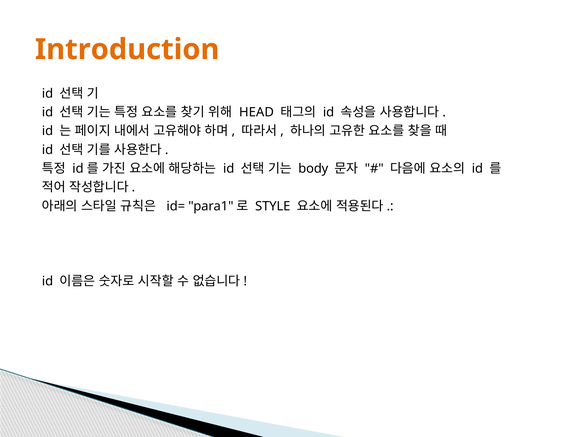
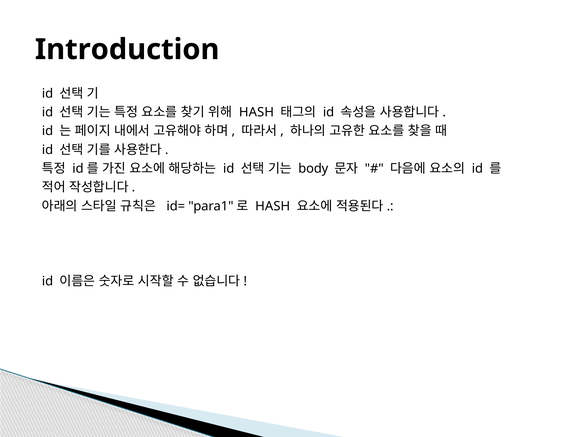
Introduction colour: orange -> black
HEAD at (256, 112): HEAD -> HASH
STYLE at (273, 206): STYLE -> HASH
